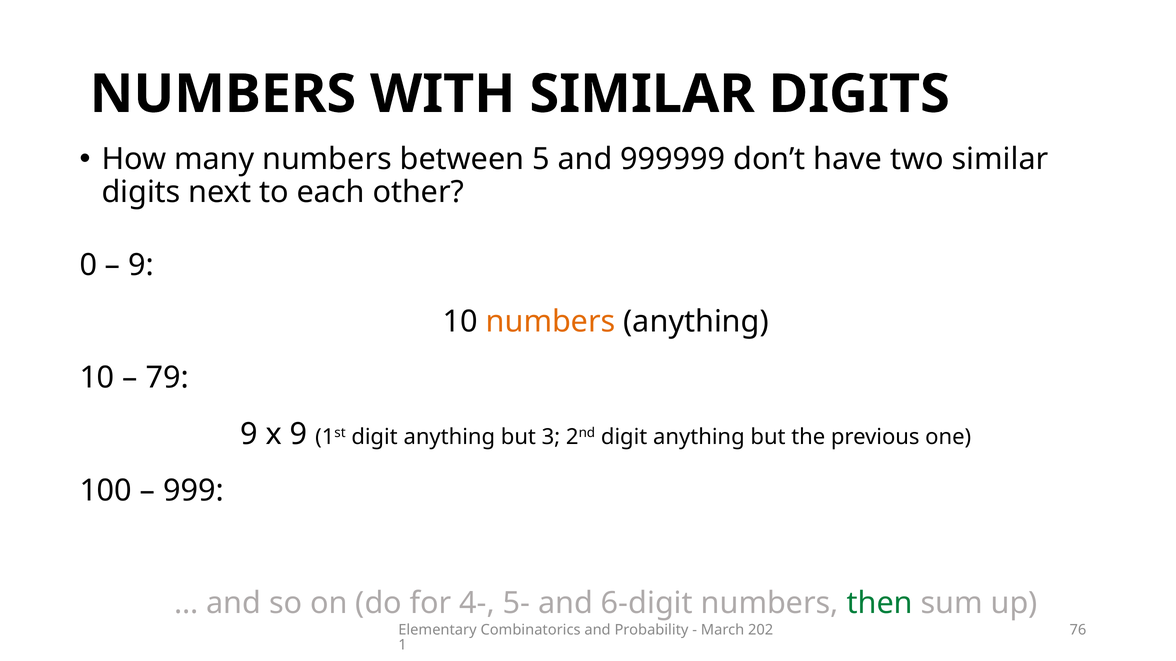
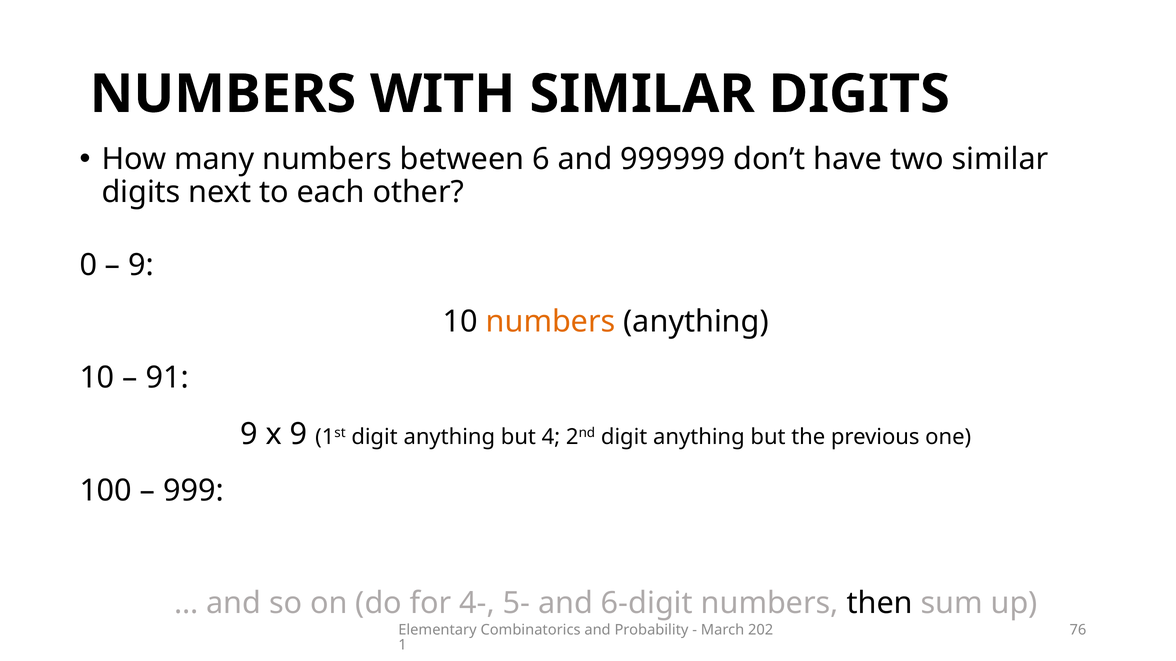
5: 5 -> 6
79: 79 -> 91
3: 3 -> 4
then colour: green -> black
